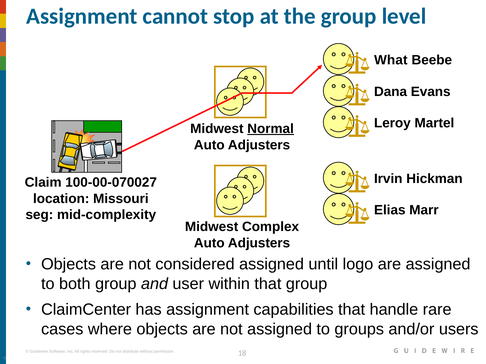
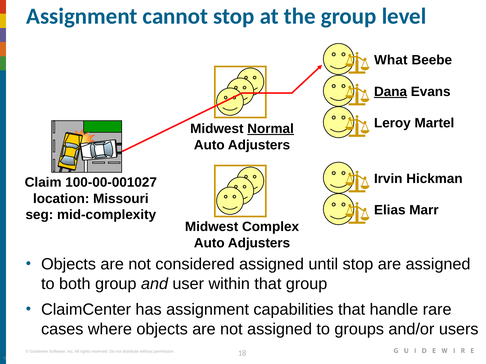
Dana underline: none -> present
100-00-070027: 100-00-070027 -> 100-00-001027
until logo: logo -> stop
